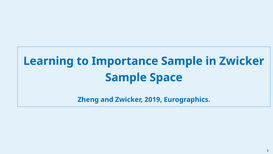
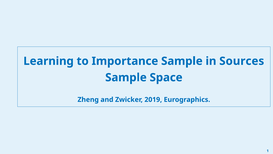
in Zwicker: Zwicker -> Sources
